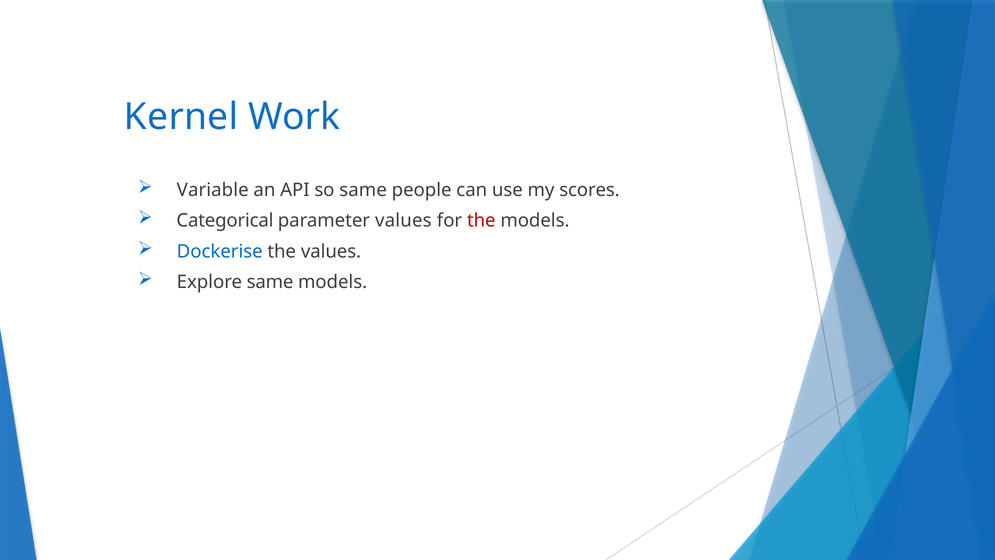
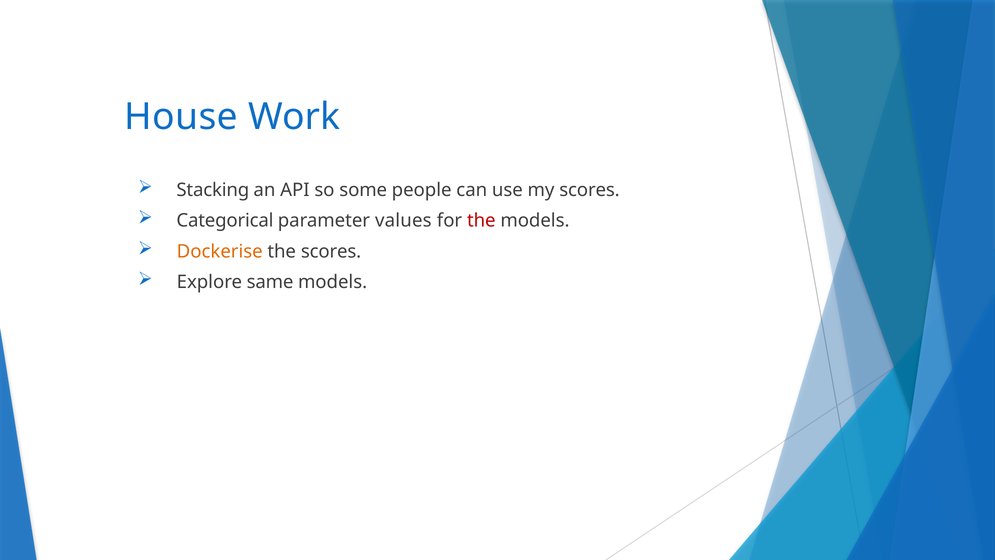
Kernel: Kernel -> House
Variable: Variable -> Stacking
so same: same -> some
Dockerise colour: blue -> orange
the values: values -> scores
